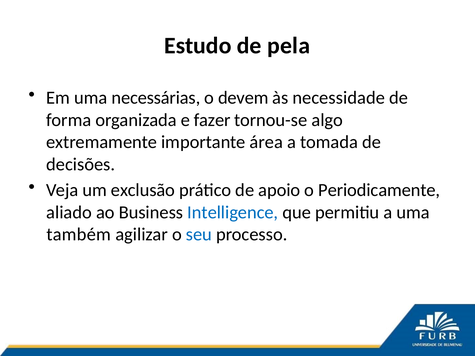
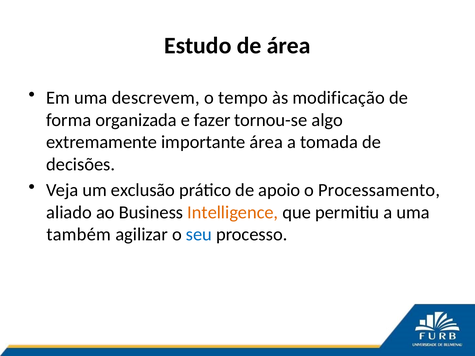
de pela: pela -> área
necessárias: necessárias -> descrevem
devem: devem -> tempo
necessidade: necessidade -> modificação
Periodicamente: Periodicamente -> Processamento
Intelligence colour: blue -> orange
